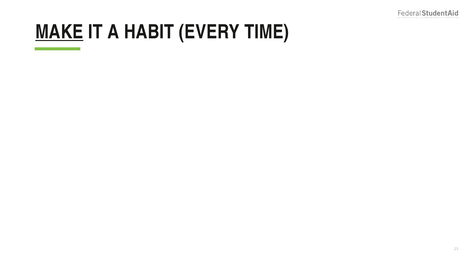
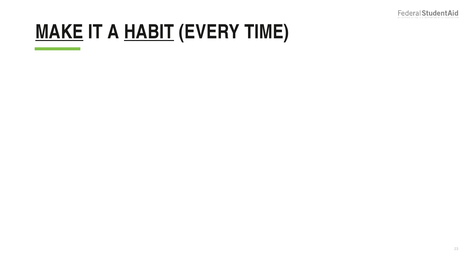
HABIT underline: none -> present
